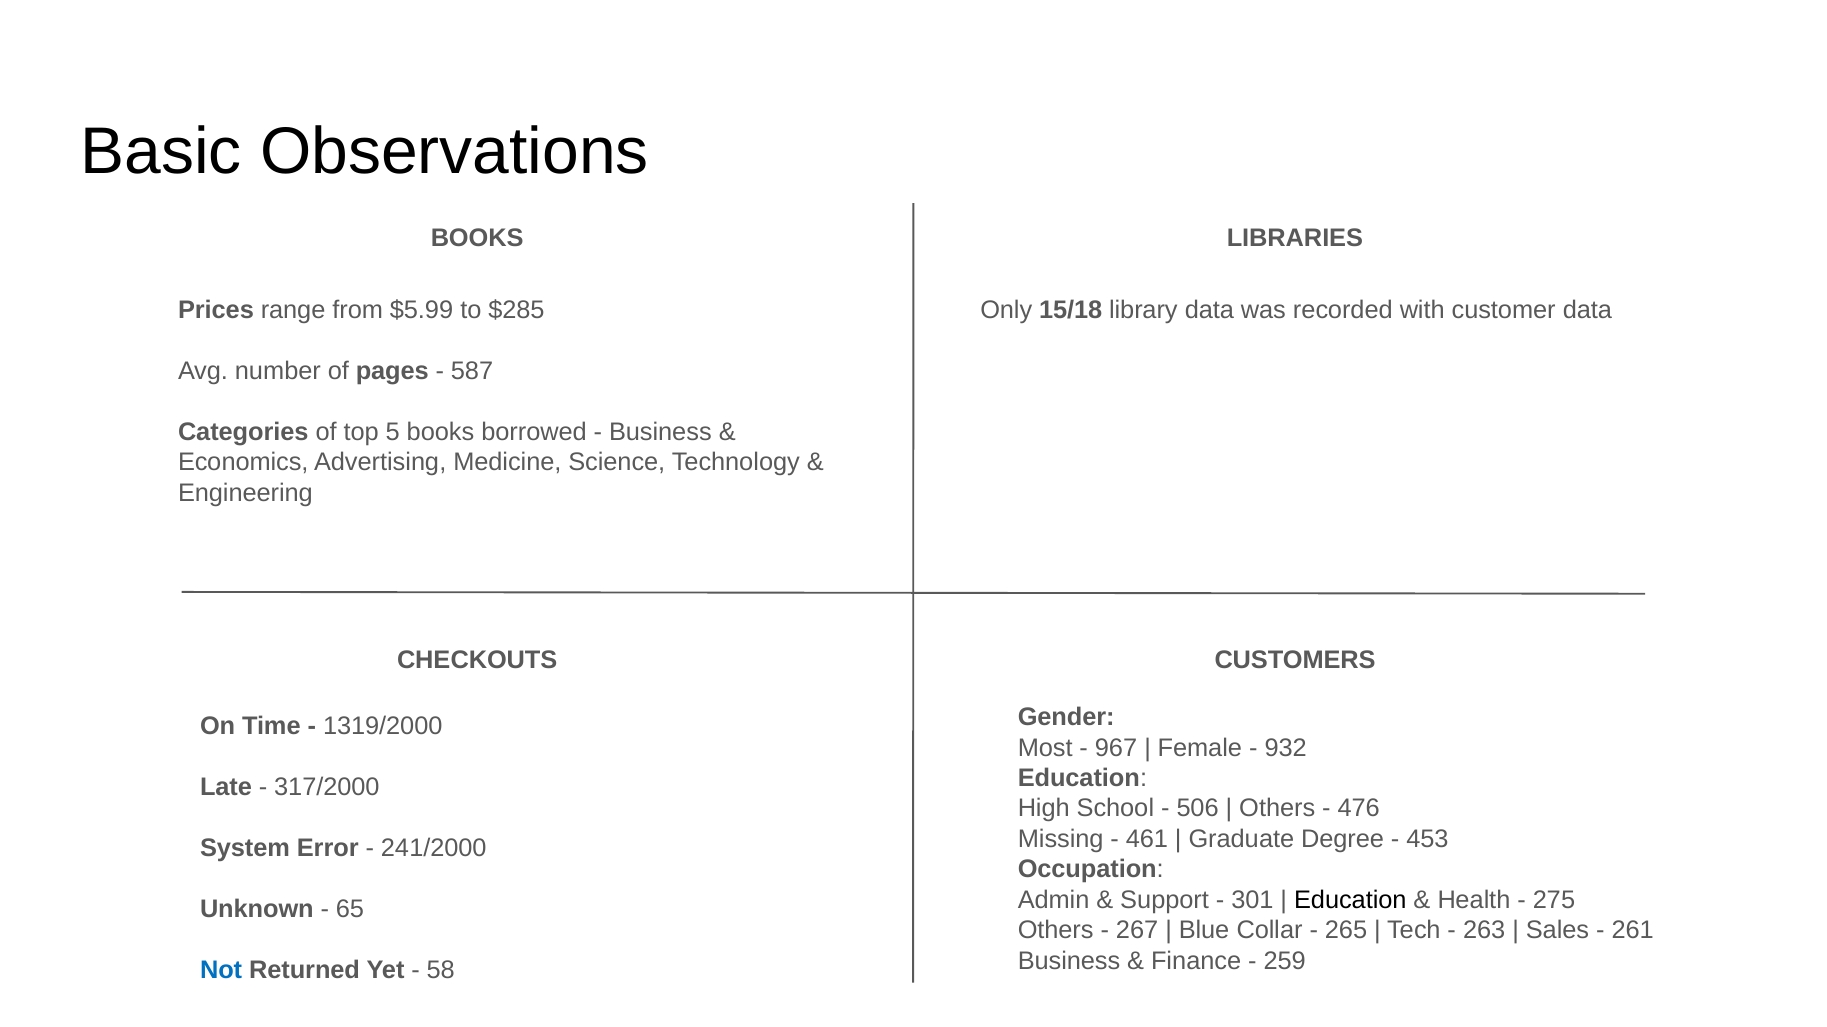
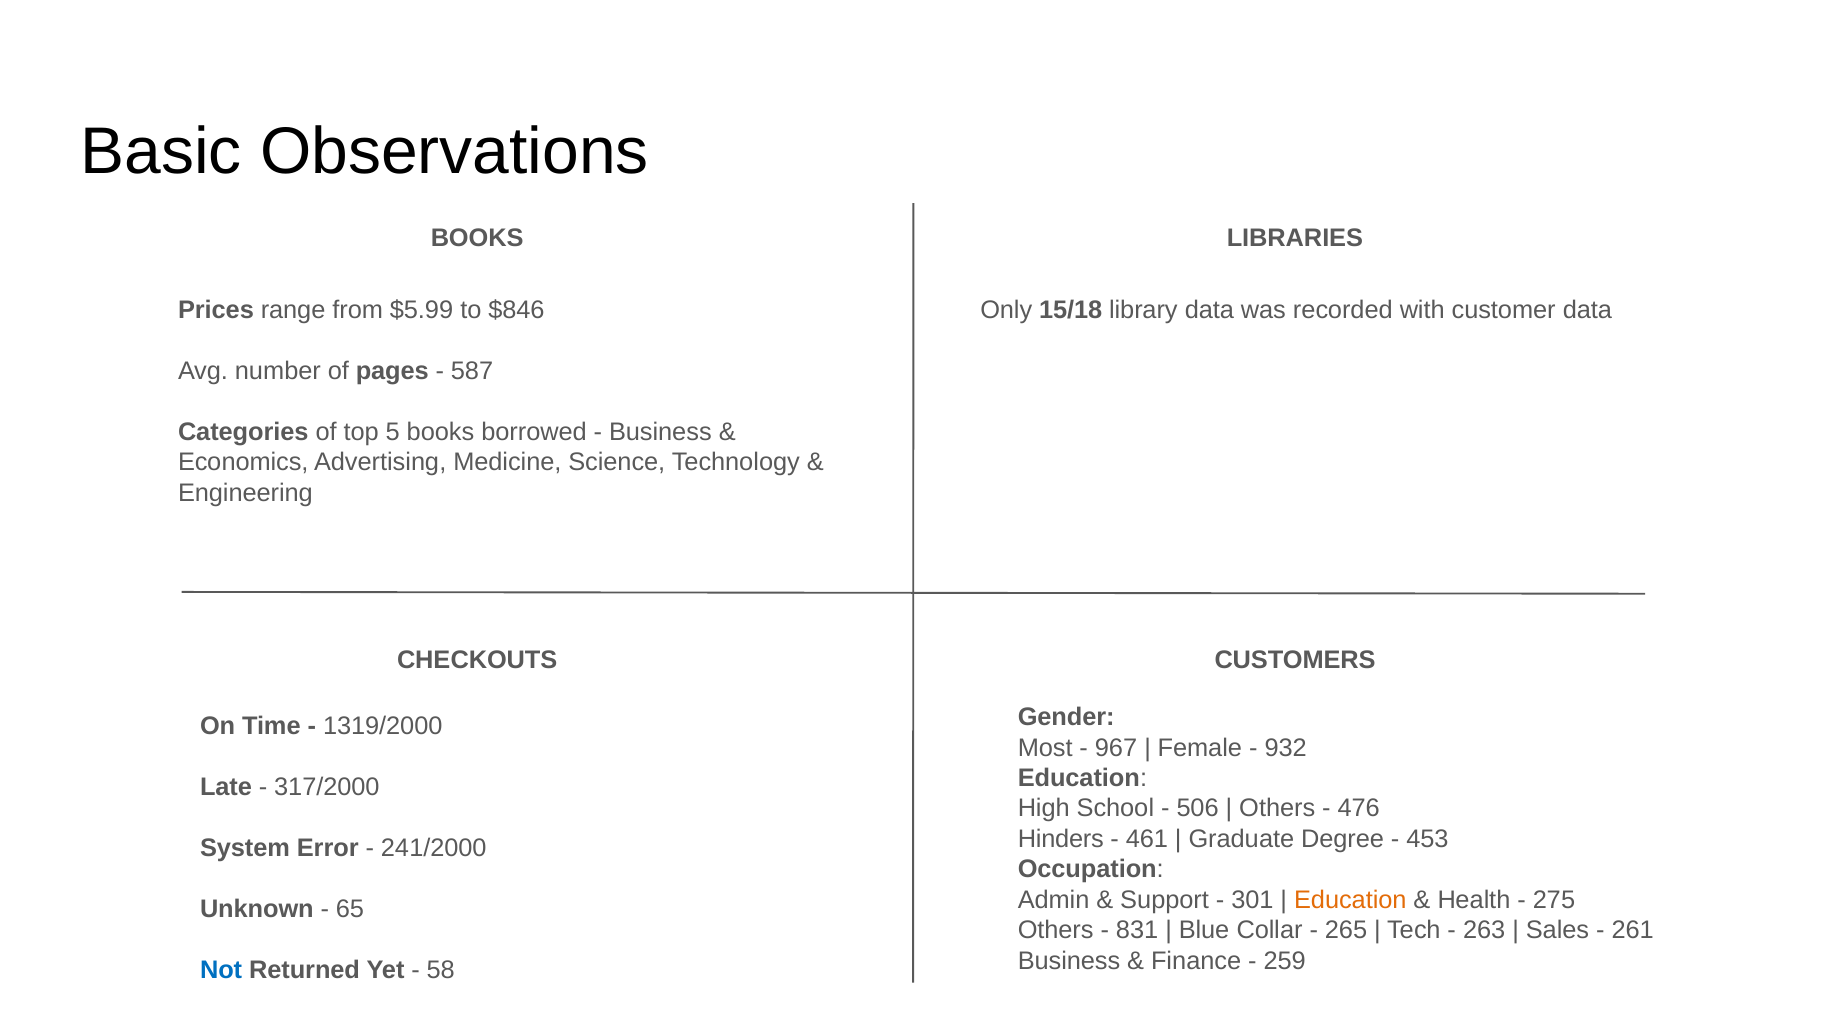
$285: $285 -> $846
Missing: Missing -> Hinders
Education at (1350, 901) colour: black -> orange
267: 267 -> 831
